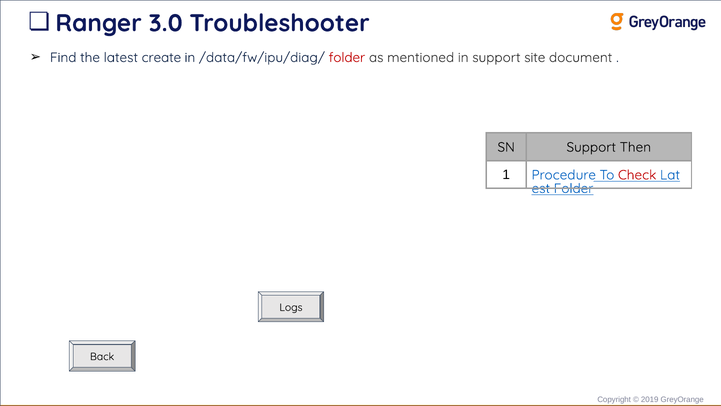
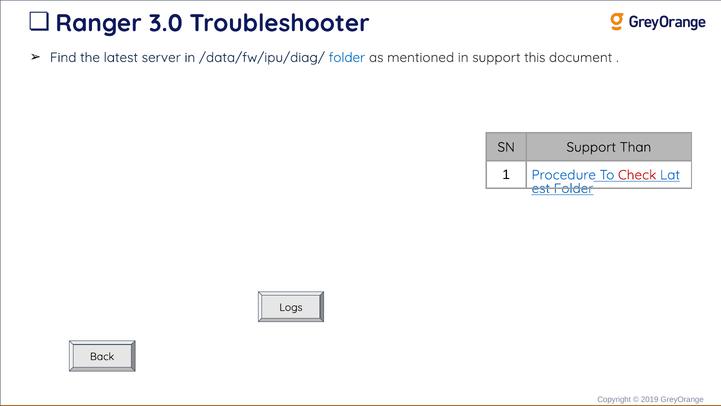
create: create -> server
folder at (347, 57) colour: red -> blue
site: site -> this
Then: Then -> Than
